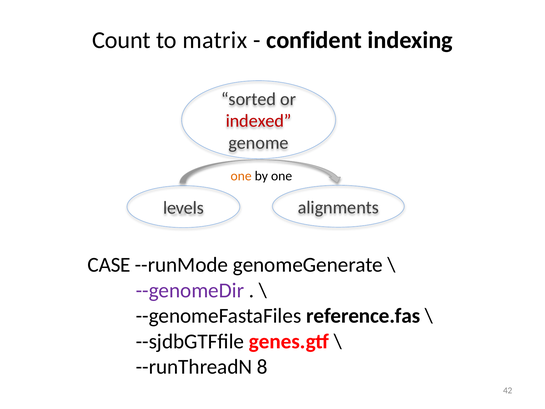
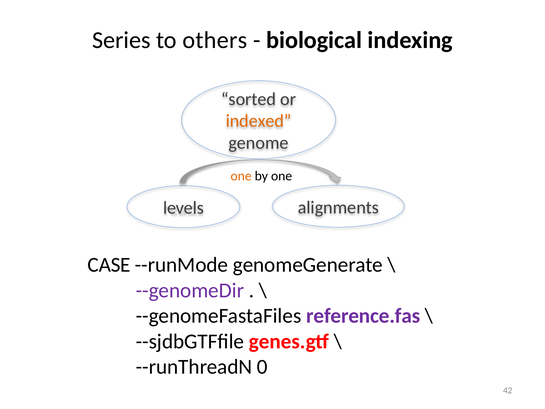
Count: Count -> Series
matrix: matrix -> others
confident: confident -> biological
indexed colour: red -> orange
reference.fas colour: black -> purple
8: 8 -> 0
